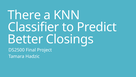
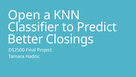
There: There -> Open
